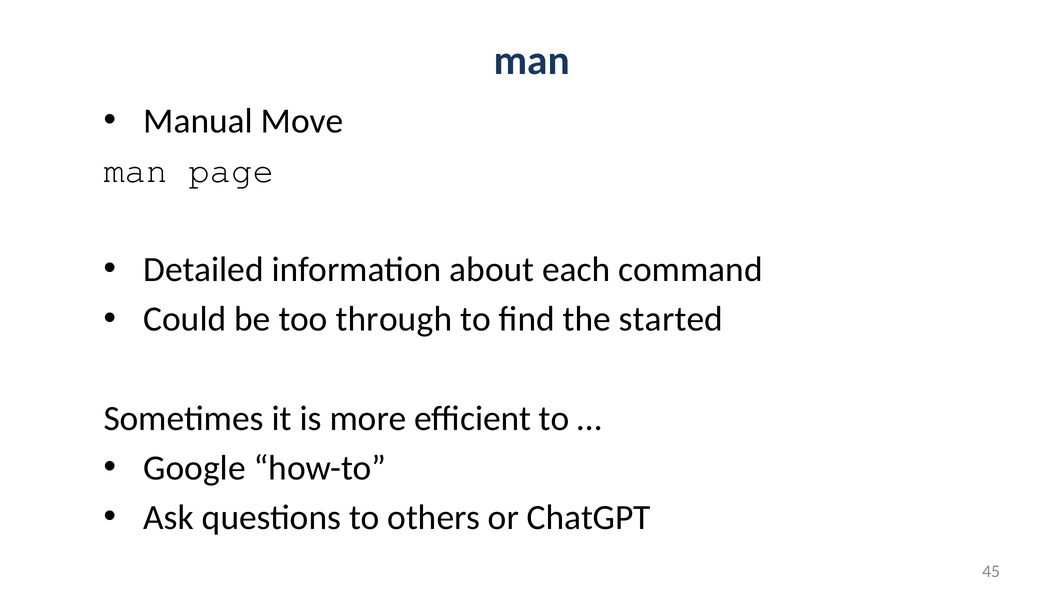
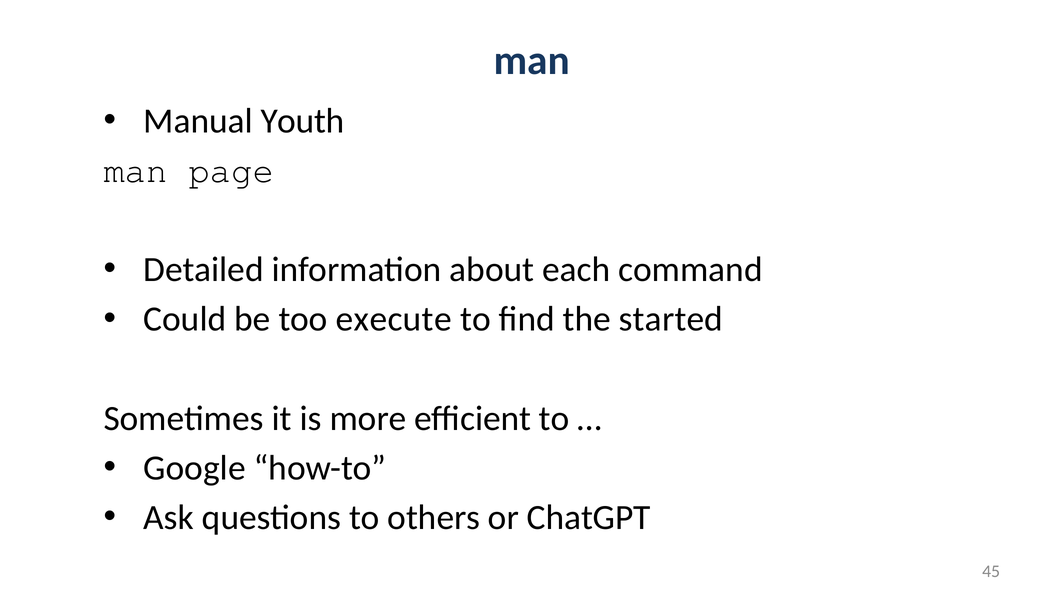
Move: Move -> Youth
through: through -> execute
